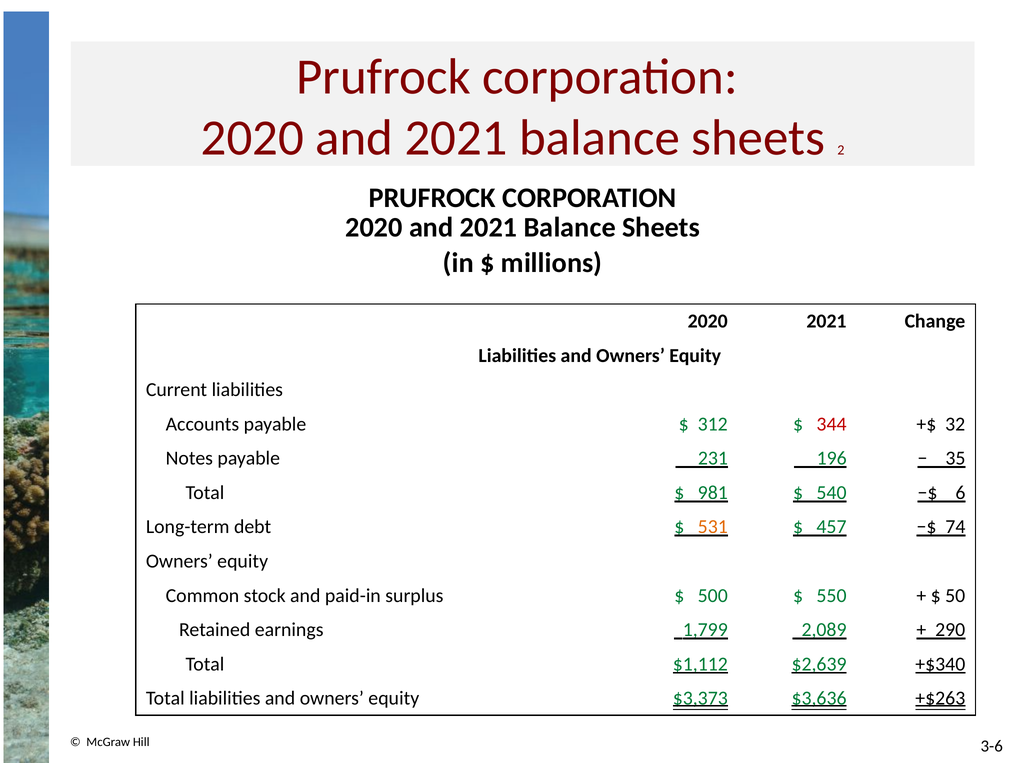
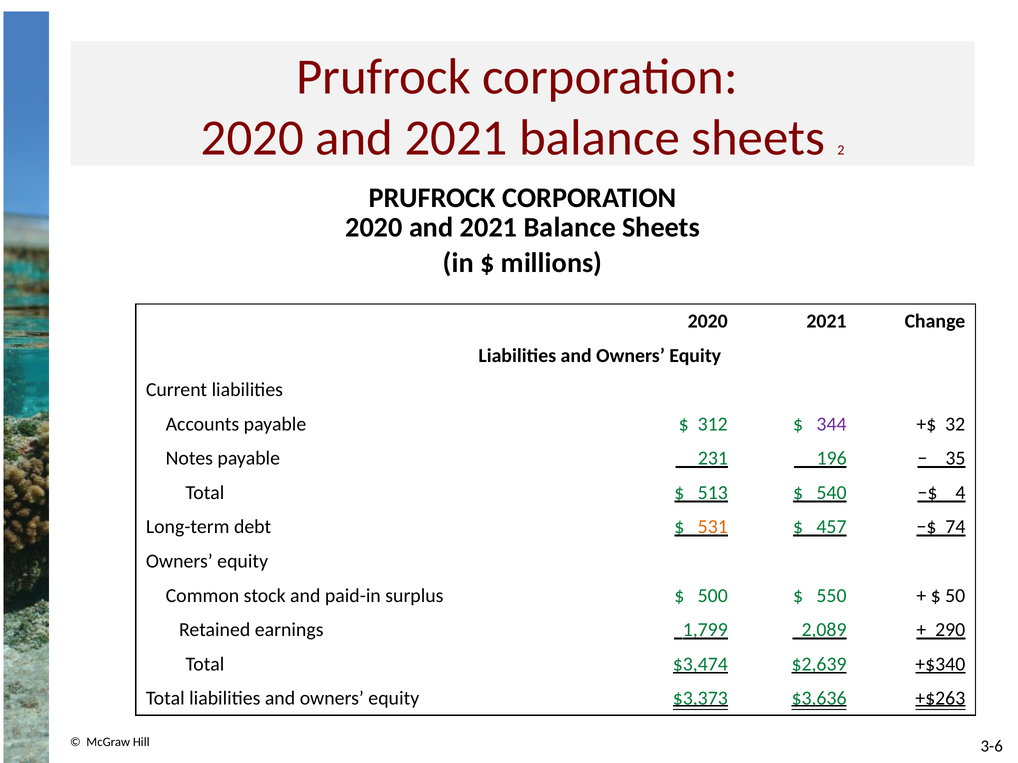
344 colour: red -> purple
981: 981 -> 513
6: 6 -> 4
$1,112: $1,112 -> $3,474
